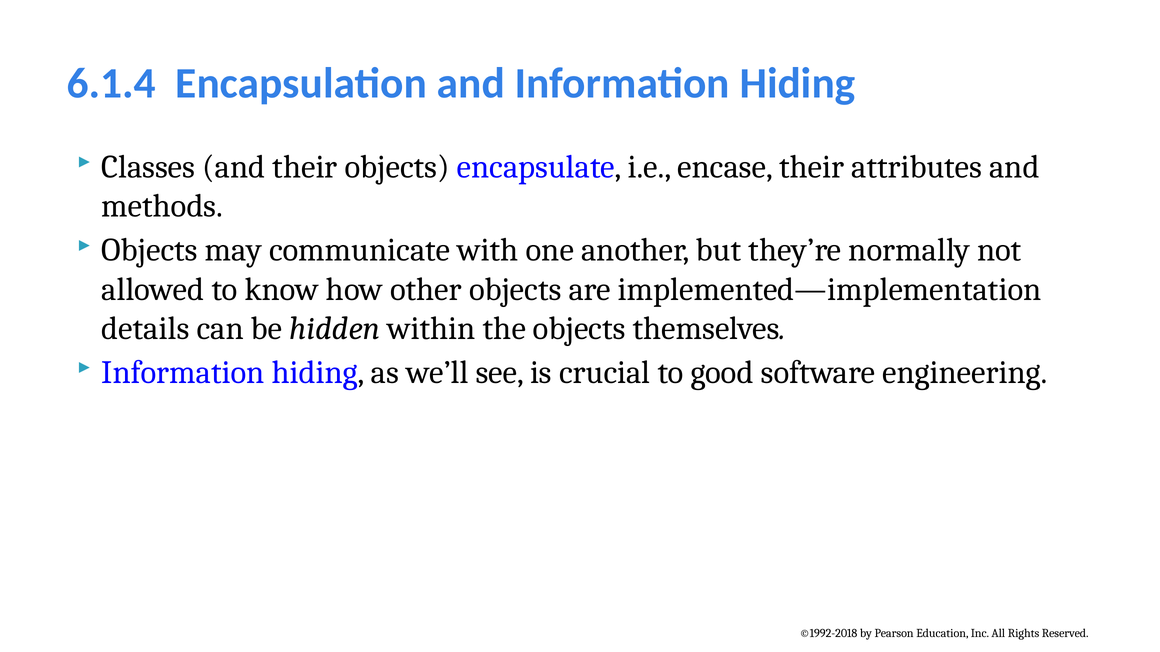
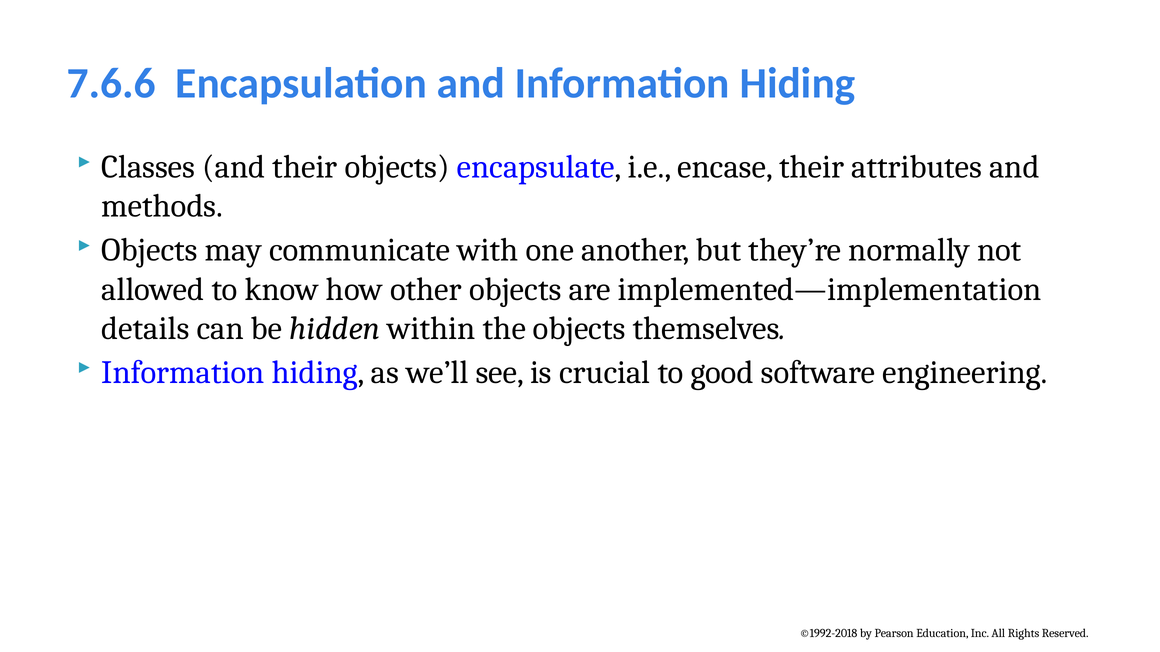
6.1.4: 6.1.4 -> 7.6.6
